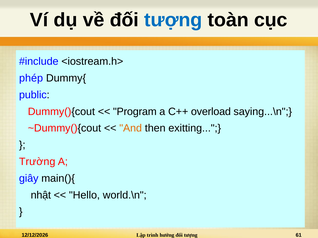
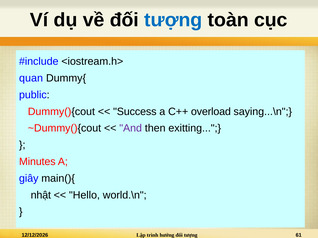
phép: phép -> quan
Program: Program -> Success
And colour: orange -> purple
Trường: Trường -> Minutes
